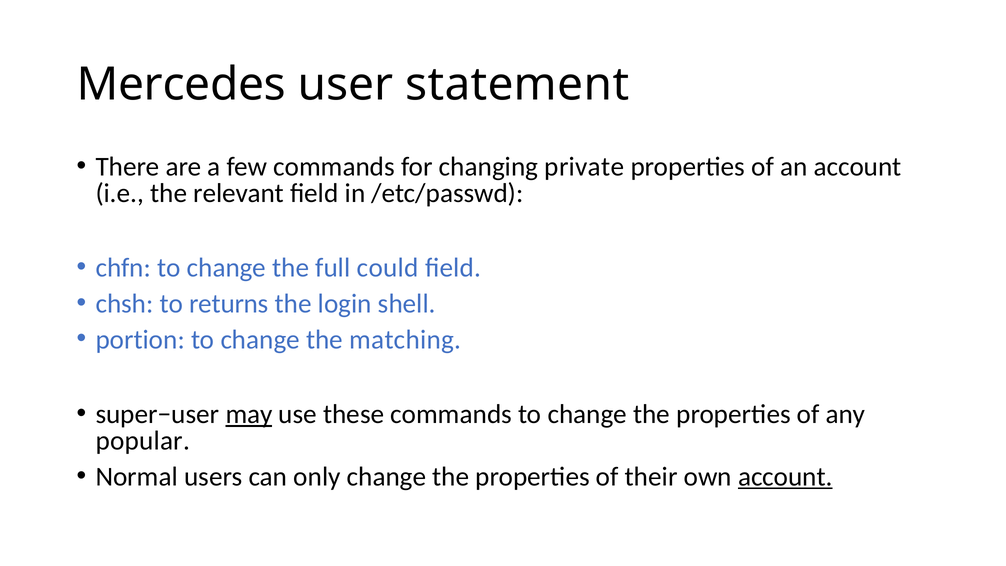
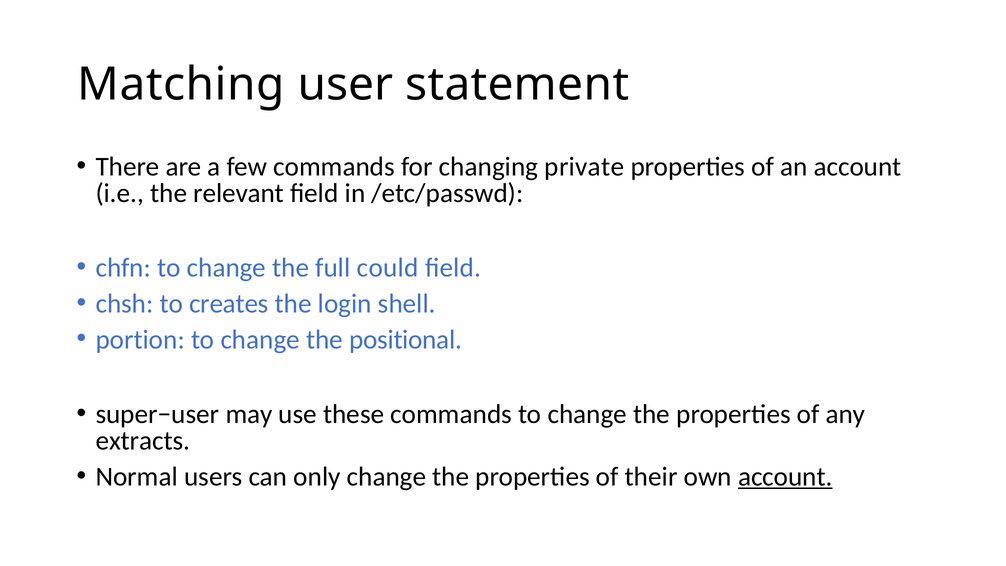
Mercedes: Mercedes -> Matching
returns: returns -> creates
matching: matching -> positional
may underline: present -> none
popular: popular -> extracts
